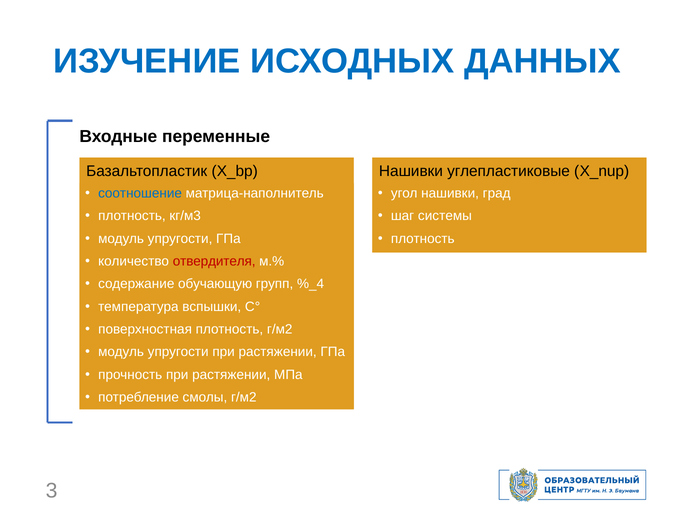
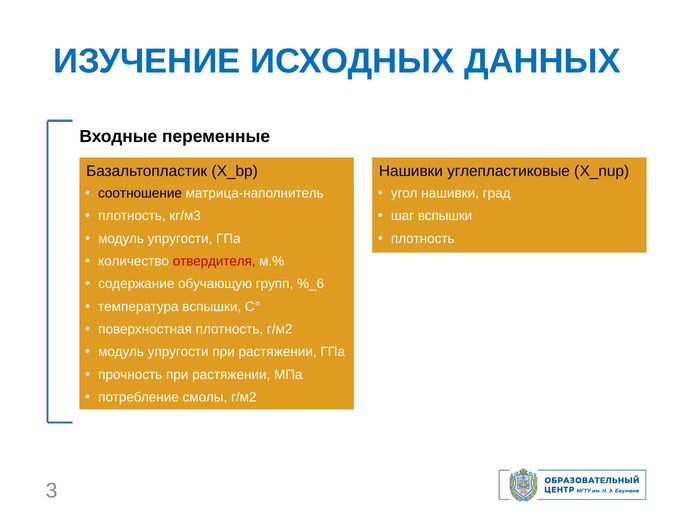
соотношение colour: blue -> black
шаг системы: системы -> вспышки
%_4: %_4 -> %_6
